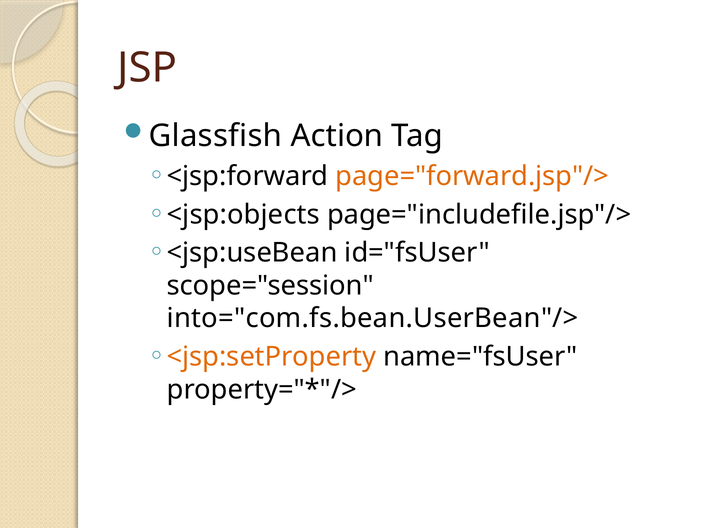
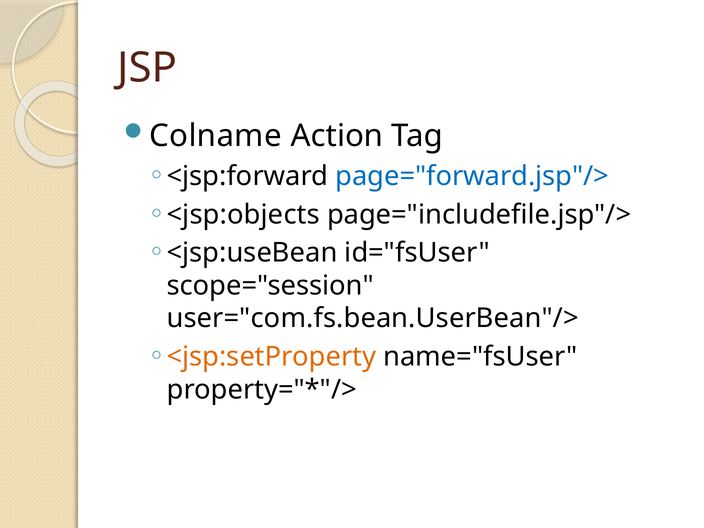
Glassfish: Glassfish -> Colname
page="forward.jsp"/> colour: orange -> blue
into="com.fs.bean.UserBean"/>: into="com.fs.bean.UserBean"/> -> user="com.fs.bean.UserBean"/>
